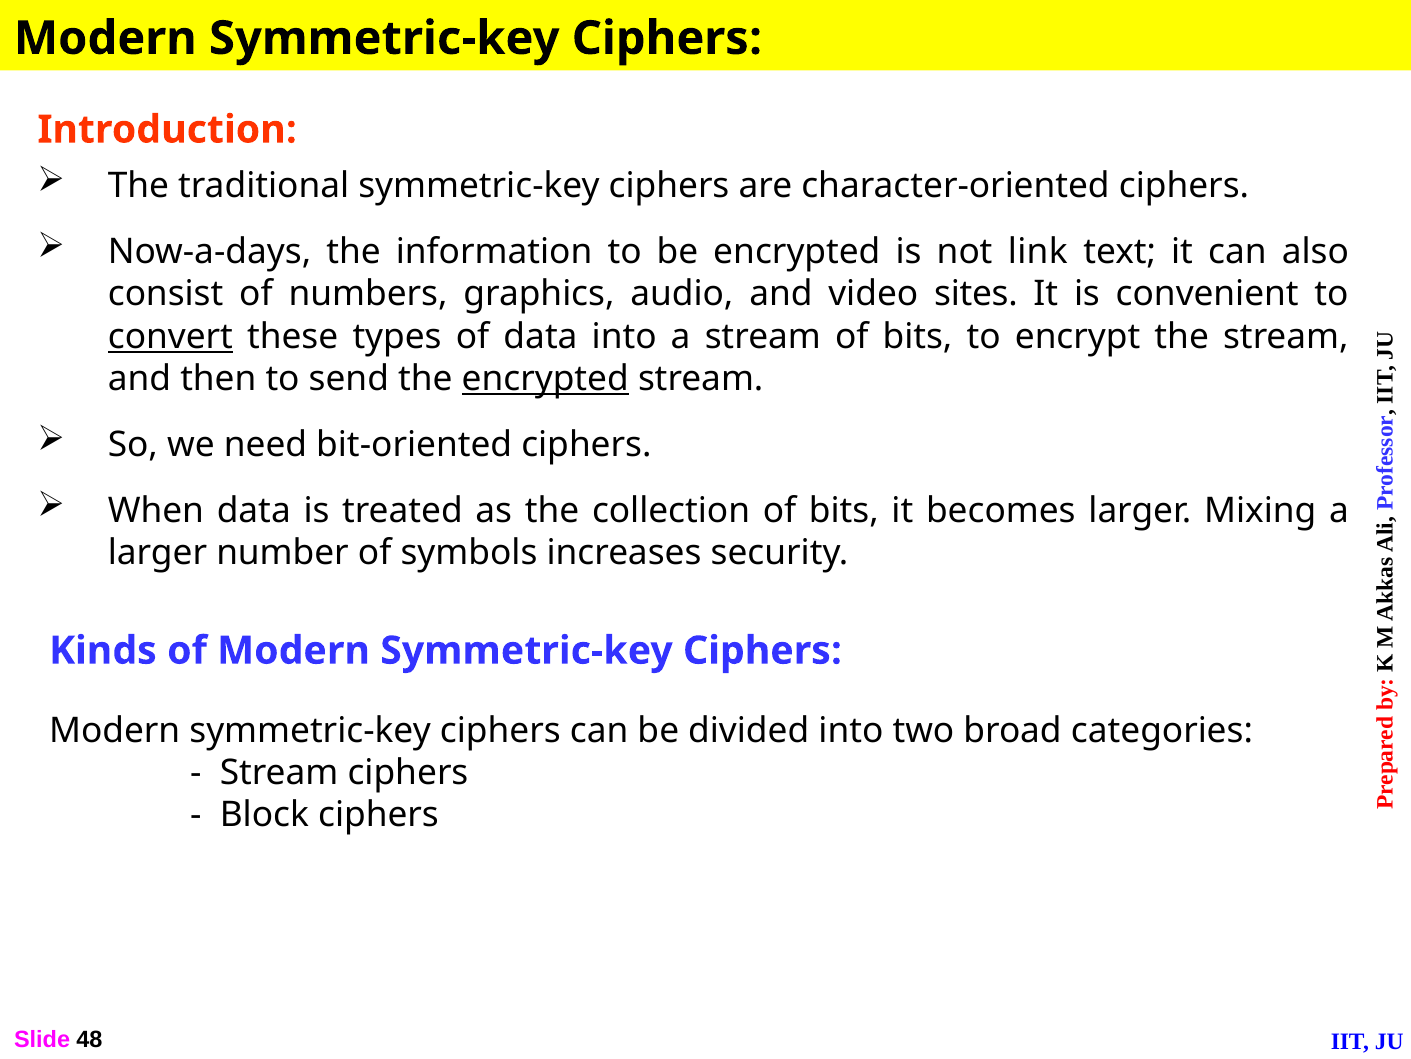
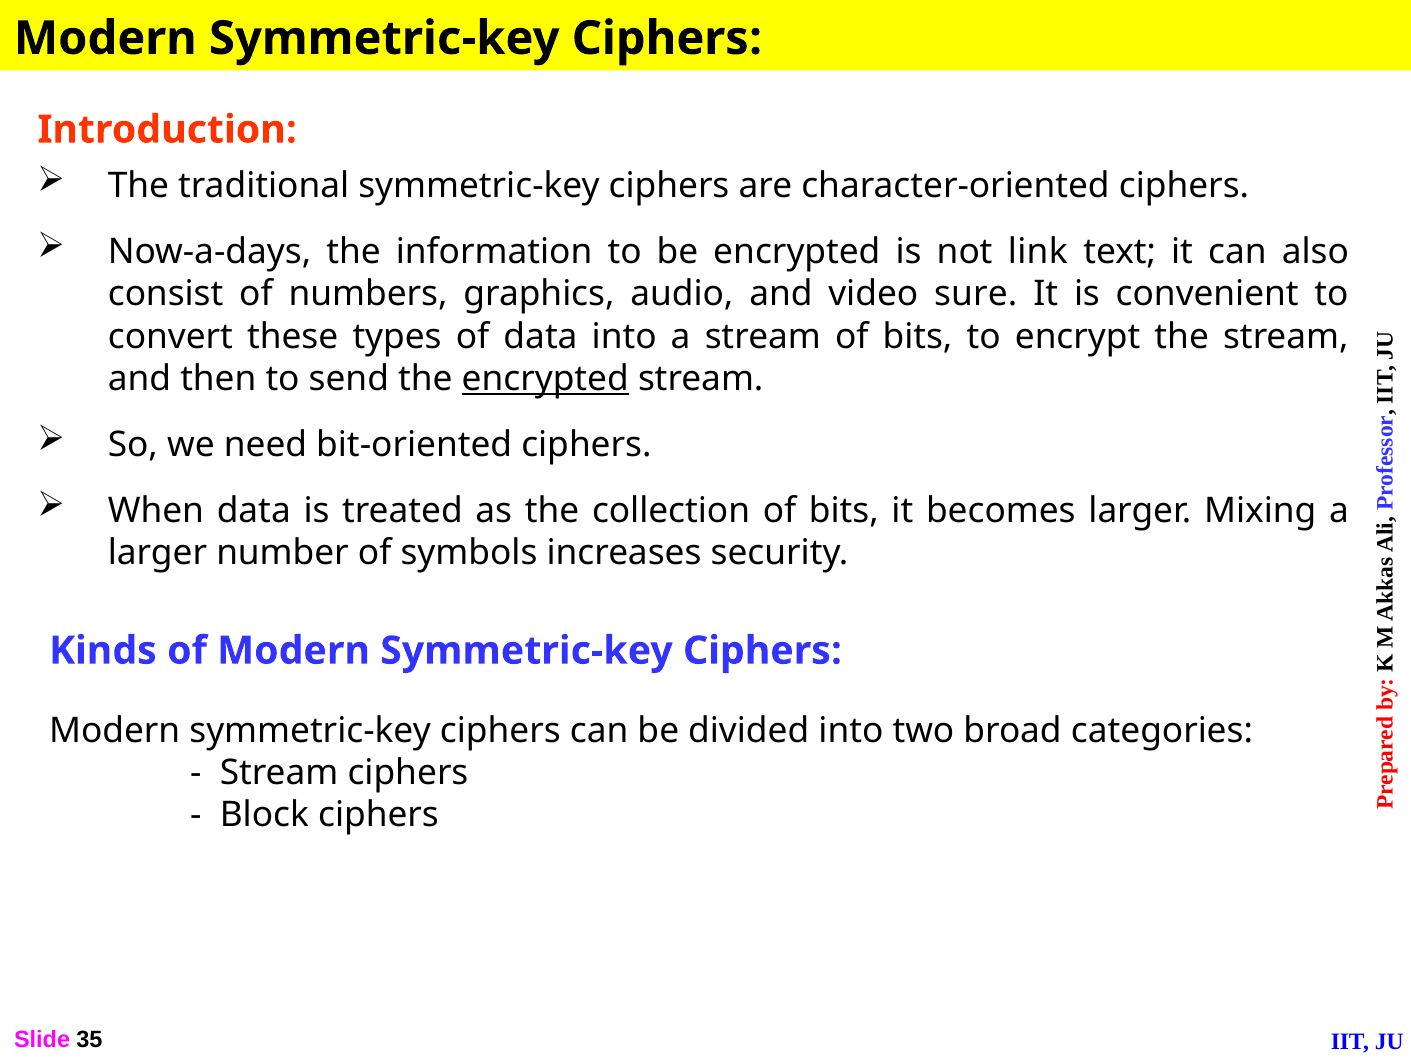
sites: sites -> sure
convert underline: present -> none
48: 48 -> 35
